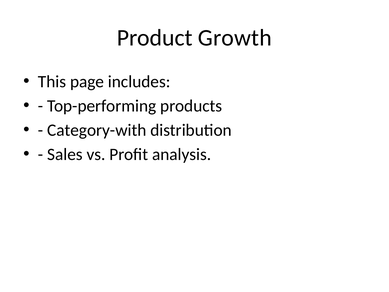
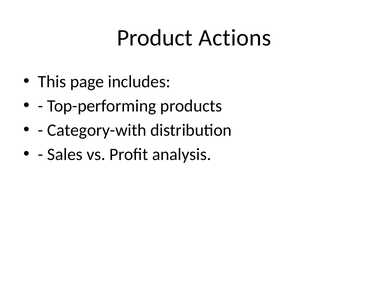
Growth: Growth -> Actions
